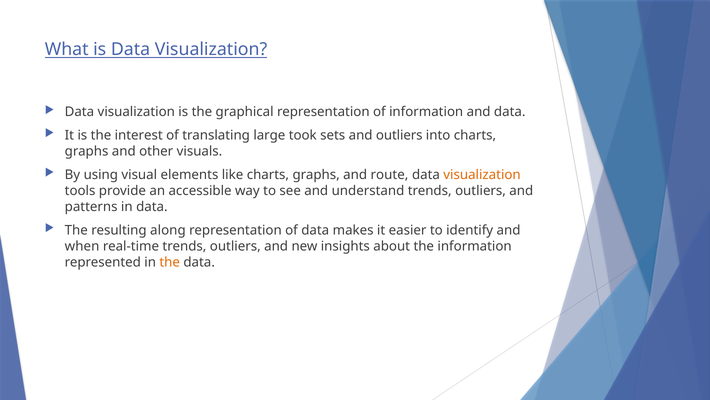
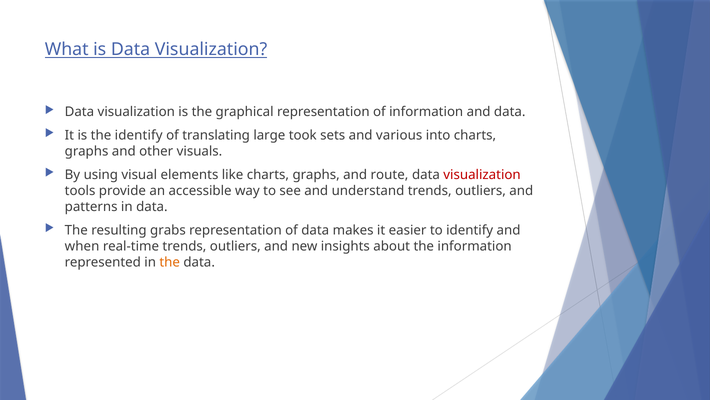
the interest: interest -> identify
and outliers: outliers -> various
visualization at (482, 175) colour: orange -> red
along: along -> grabs
